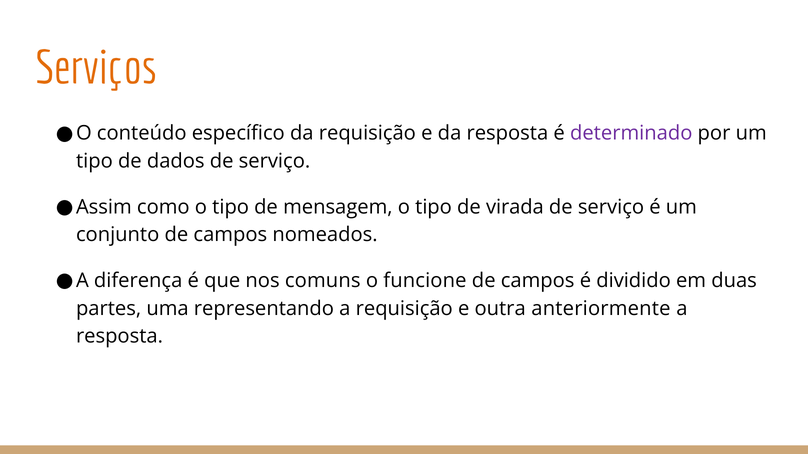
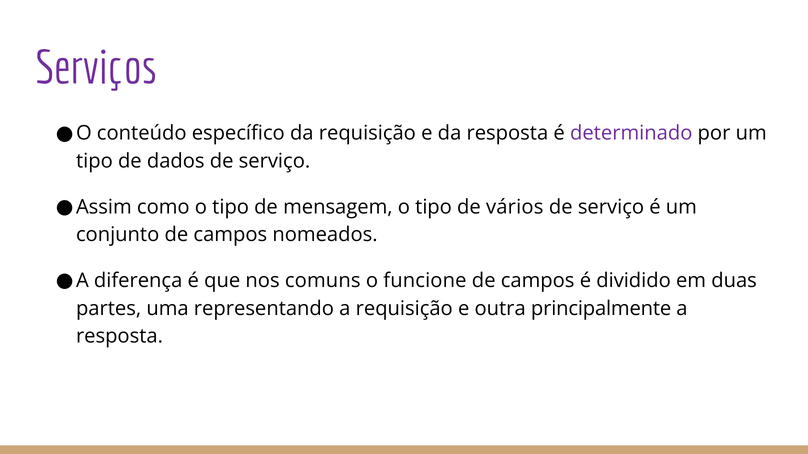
Serviços colour: orange -> purple
virada: virada -> vários
anteriormente: anteriormente -> principalmente
